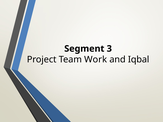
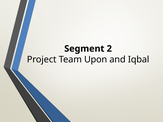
3: 3 -> 2
Work: Work -> Upon
